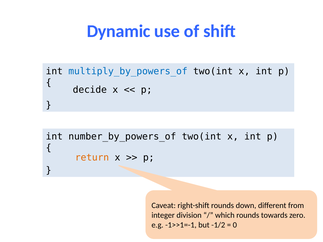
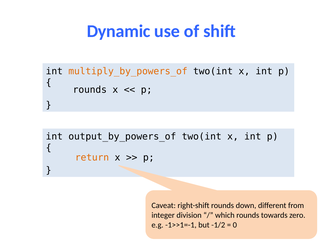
multiply_by_powers_of colour: blue -> orange
decide at (90, 90): decide -> rounds
number_by_powers_of: number_by_powers_of -> output_by_powers_of
